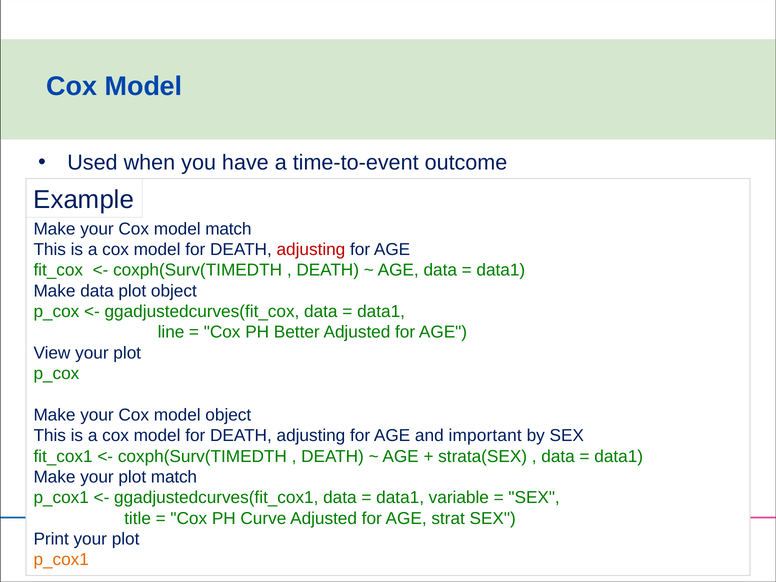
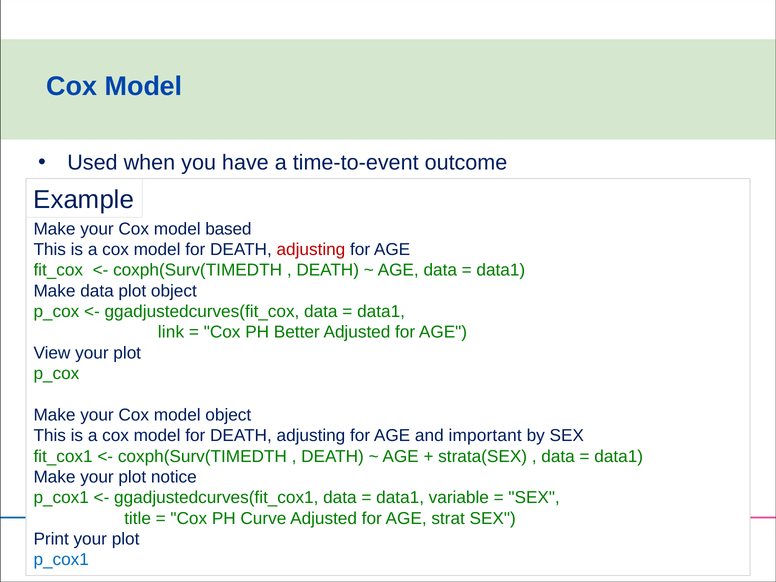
model match: match -> based
line: line -> link
plot match: match -> notice
p_cox1 at (61, 560) colour: orange -> blue
